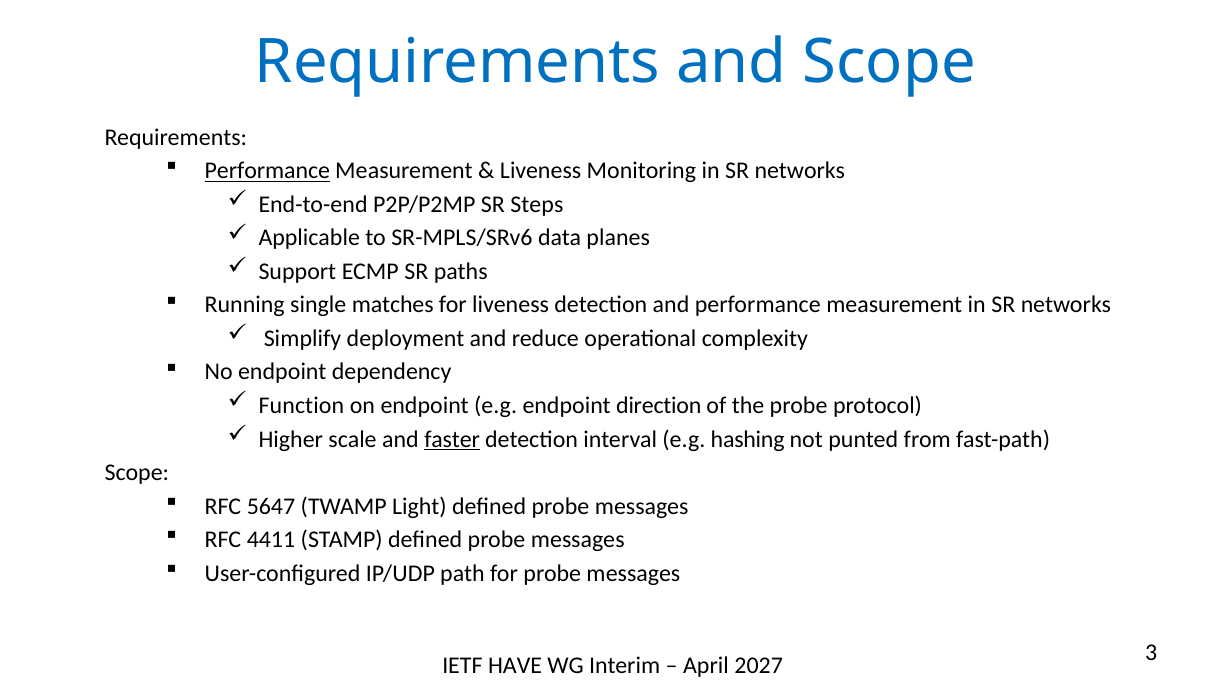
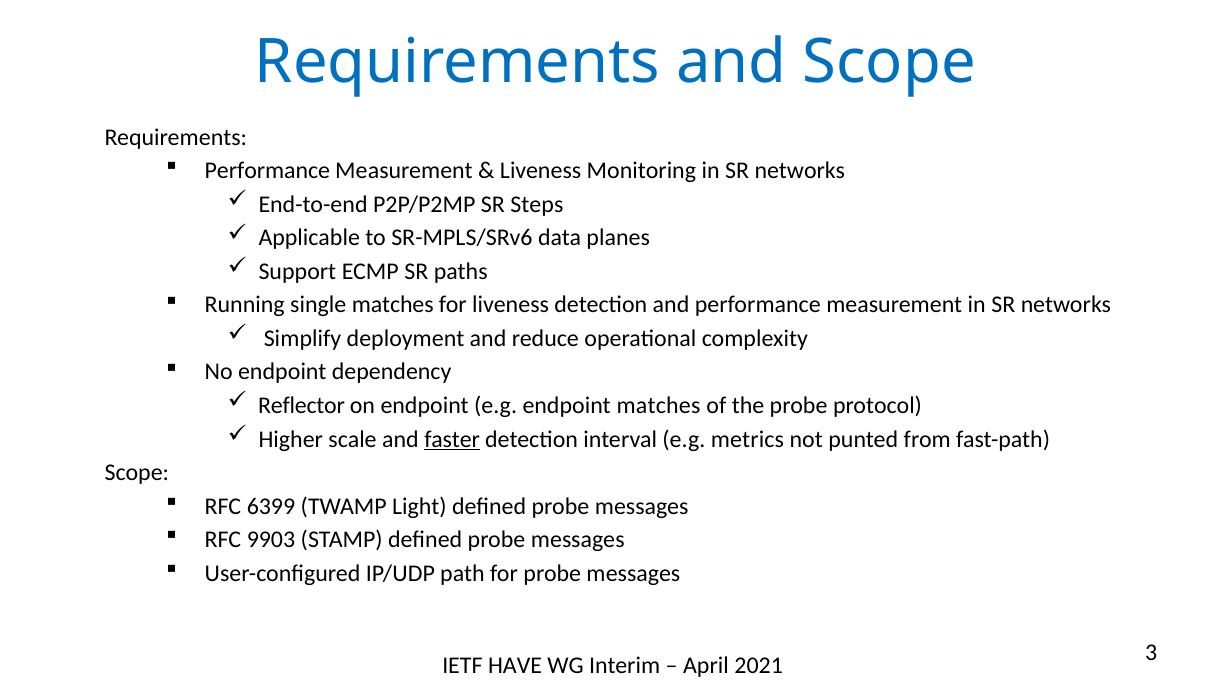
Performance at (267, 171) underline: present -> none
Function: Function -> Reflector
endpoint direction: direction -> matches
hashing: hashing -> metrics
5647: 5647 -> 6399
4411: 4411 -> 9903
2027: 2027 -> 2021
